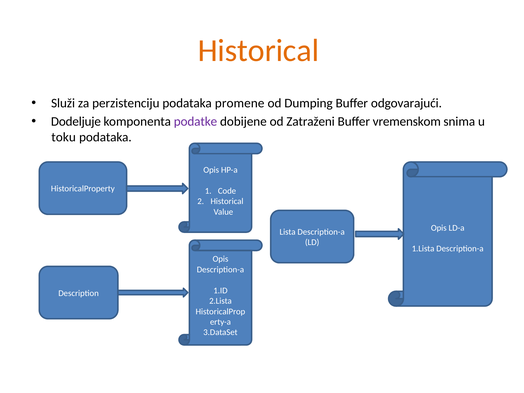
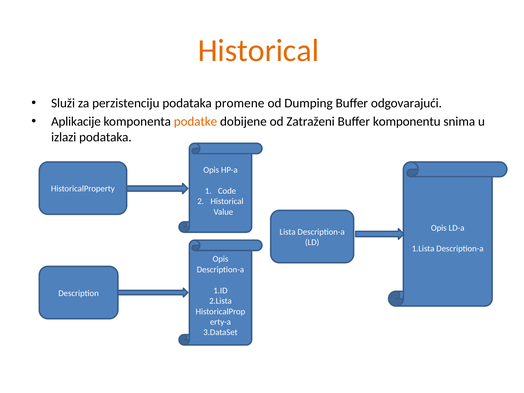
Dodeljuje: Dodeljuje -> Aplikacije
podatke colour: purple -> orange
vremenskom: vremenskom -> komponentu
toku: toku -> izlazi
